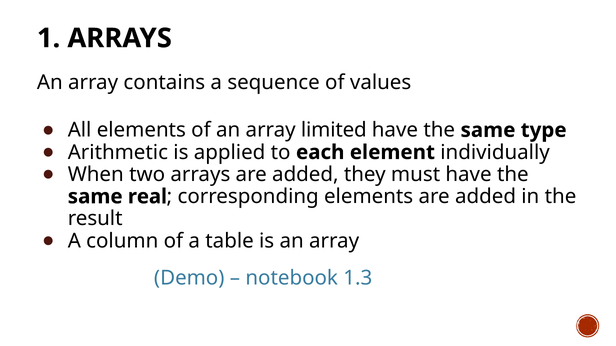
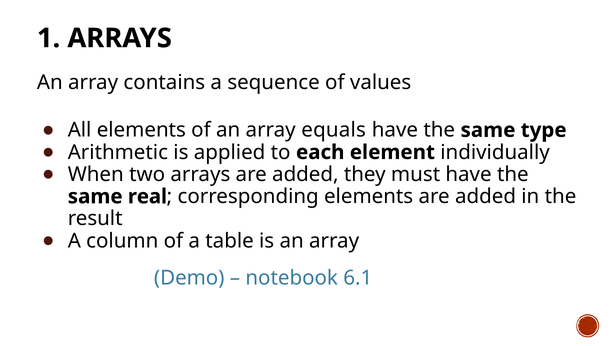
limited: limited -> equals
1.3: 1.3 -> 6.1
